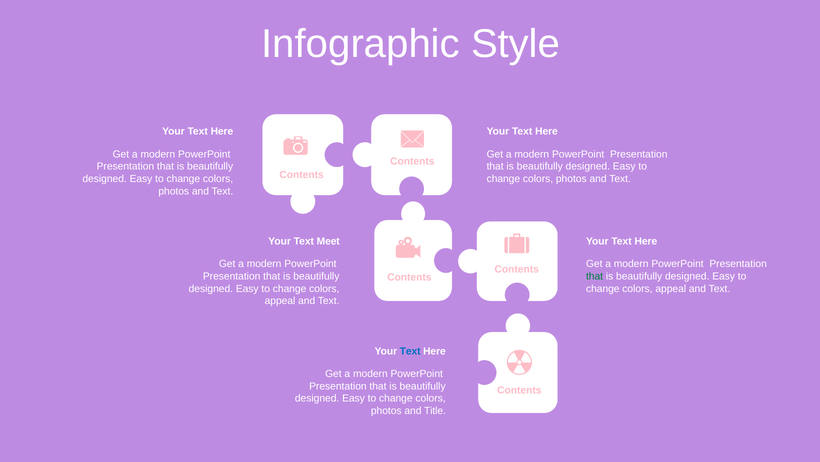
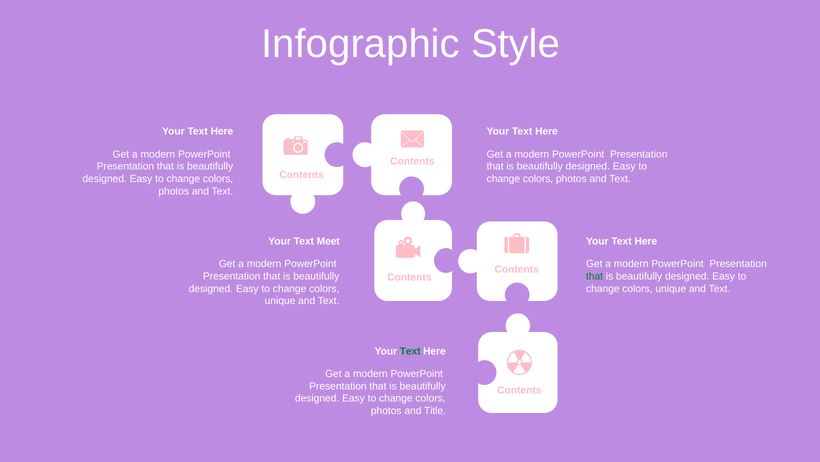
appeal at (671, 288): appeal -> unique
appeal at (280, 300): appeal -> unique
Text at (410, 351) colour: blue -> green
